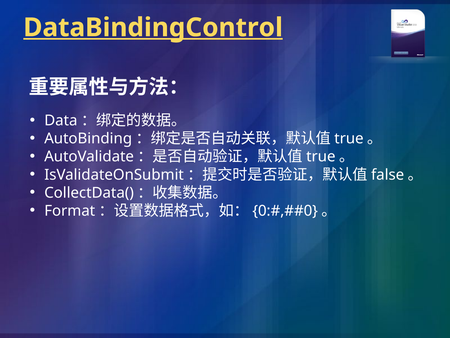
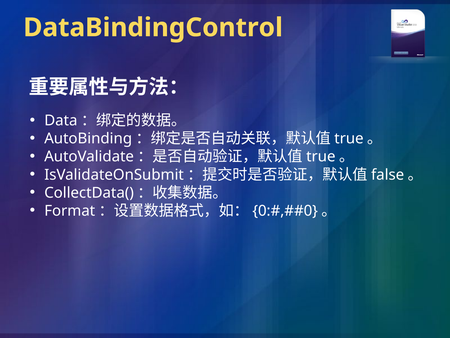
DataBindingControl underline: present -> none
